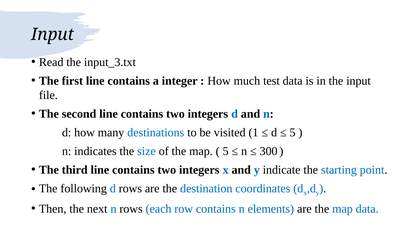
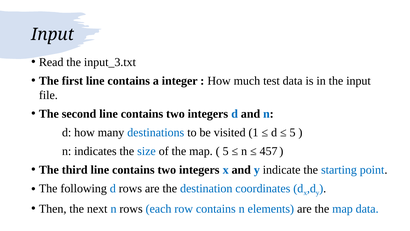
300: 300 -> 457
